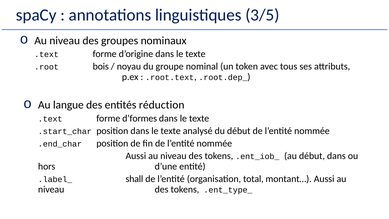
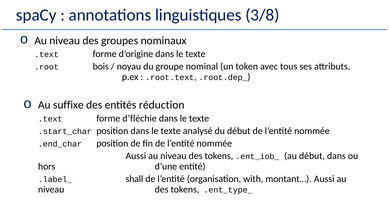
3/5: 3/5 -> 3/8
langue: langue -> suffixe
d’formes: d’formes -> d’fléchie
total: total -> with
